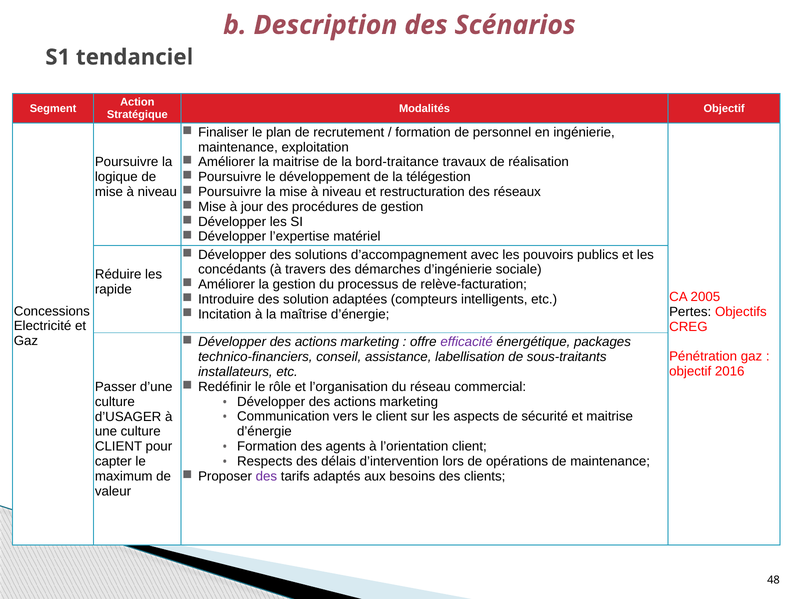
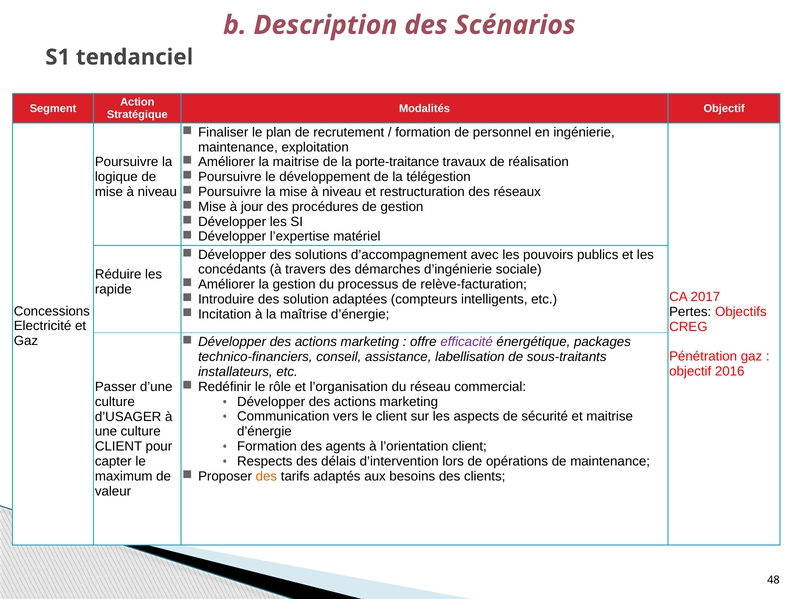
bord-traitance: bord-traitance -> porte-traitance
2005: 2005 -> 2017
des at (266, 476) colour: purple -> orange
